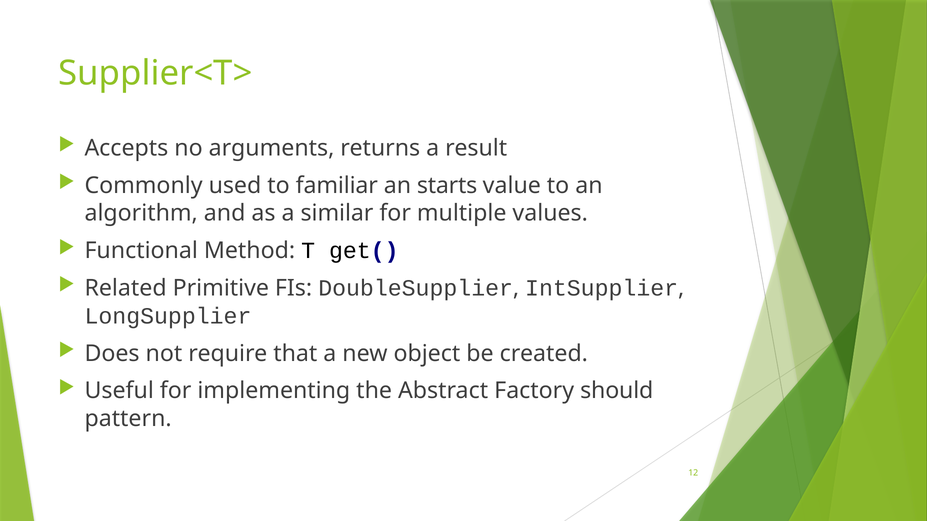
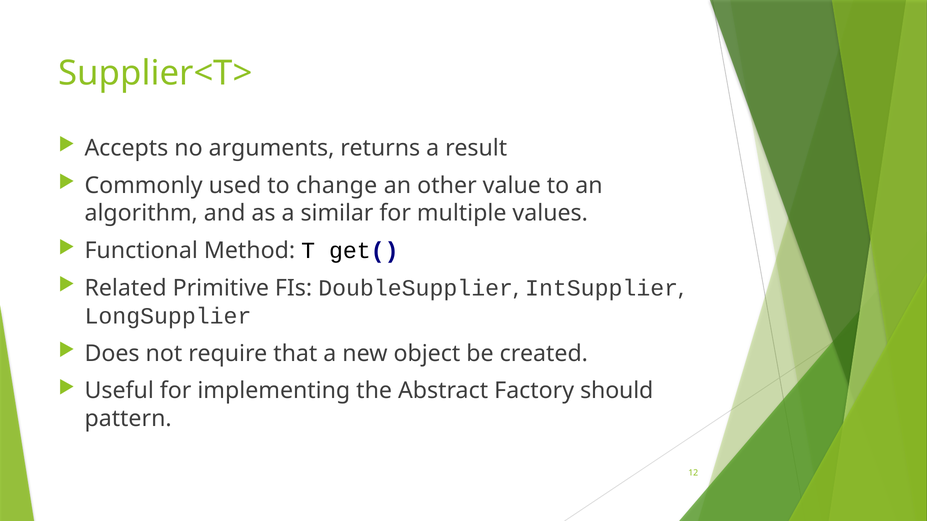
familiar: familiar -> change
starts: starts -> other
